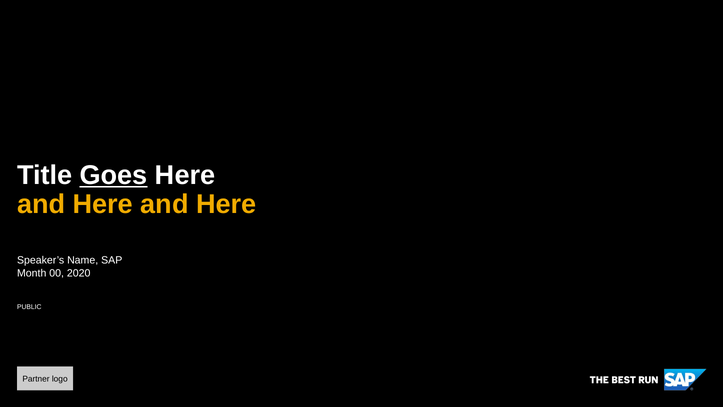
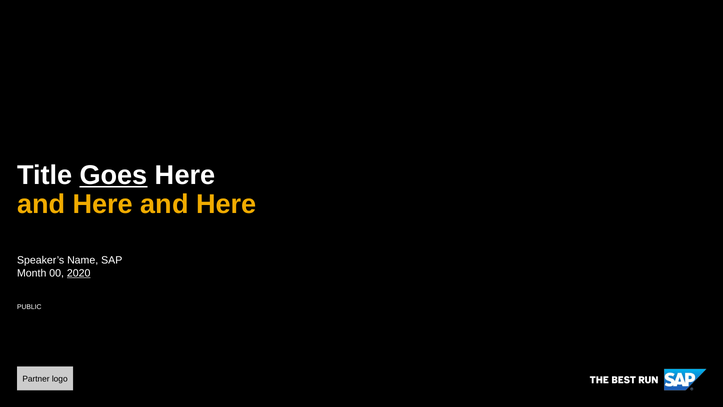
2020 underline: none -> present
